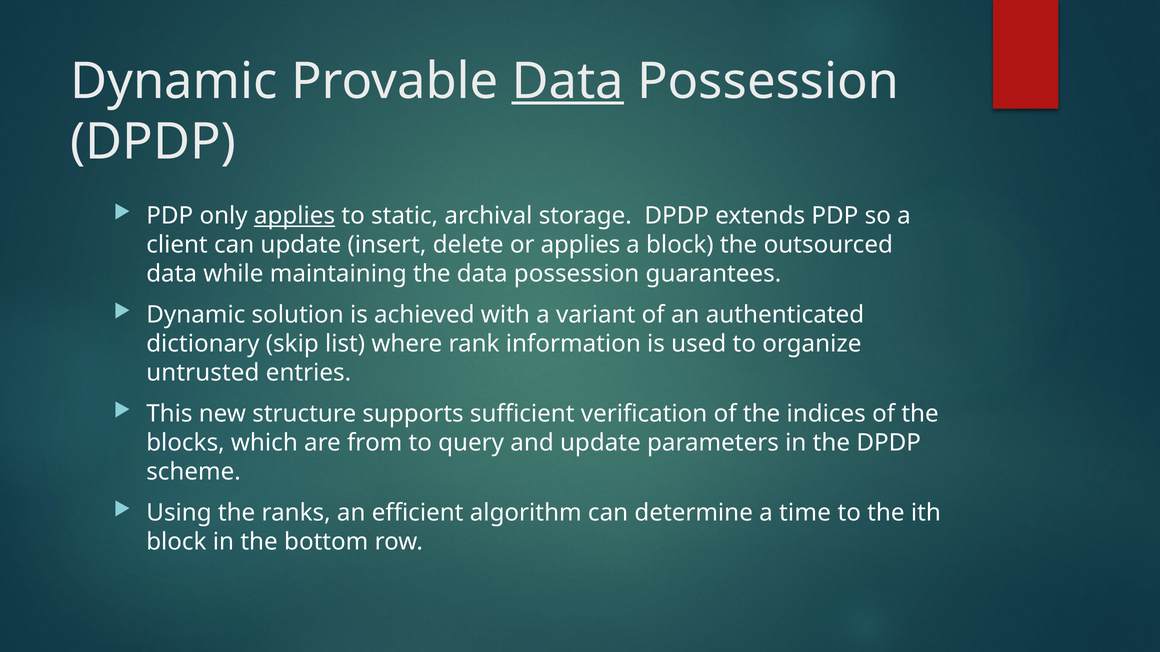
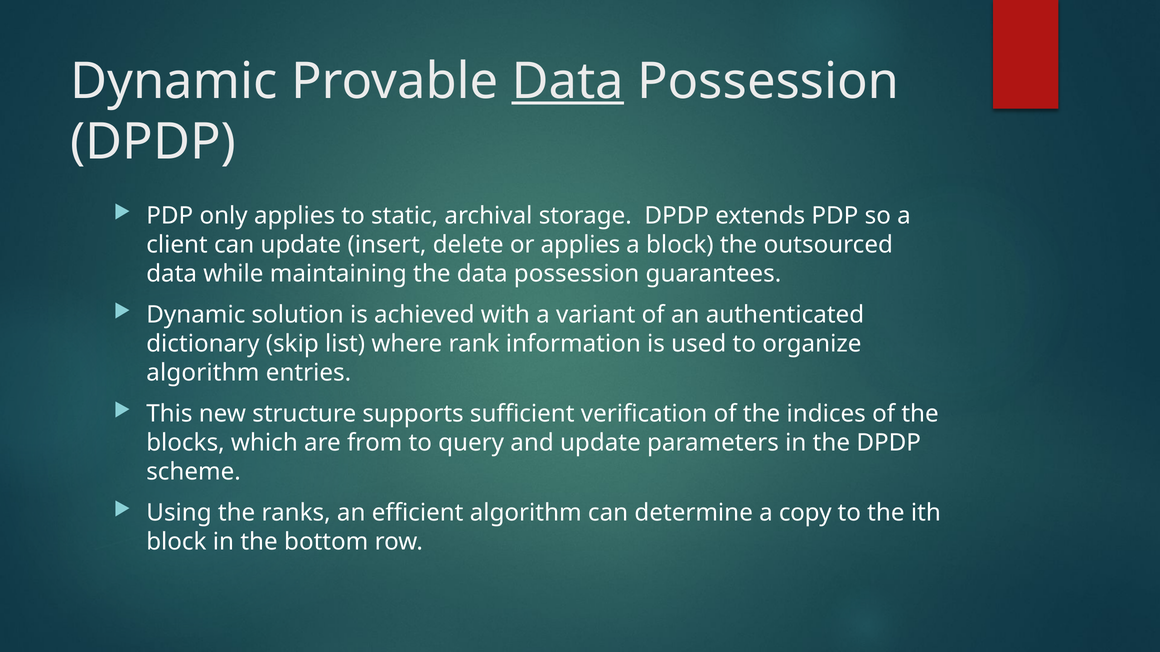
applies at (295, 216) underline: present -> none
untrusted at (203, 373): untrusted -> algorithm
time: time -> copy
